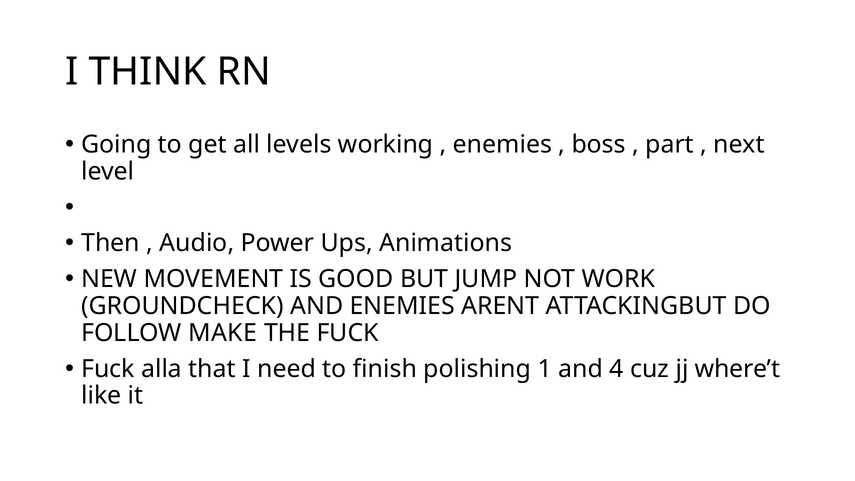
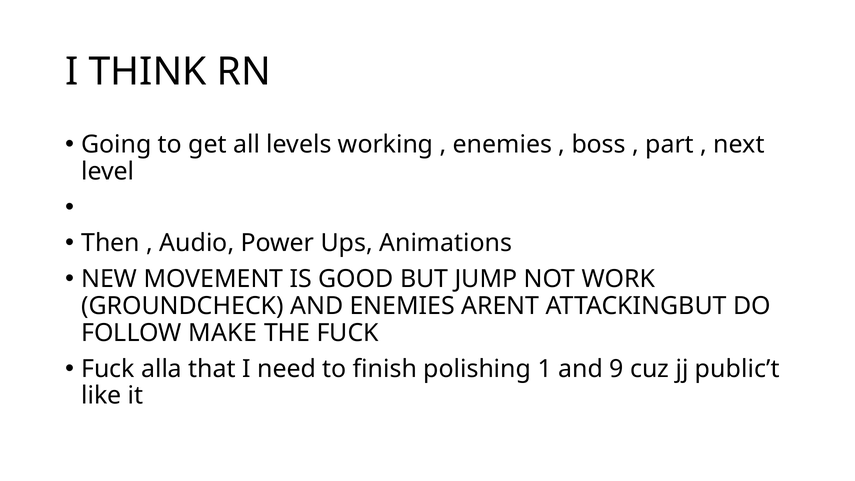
4: 4 -> 9
where’t: where’t -> public’t
